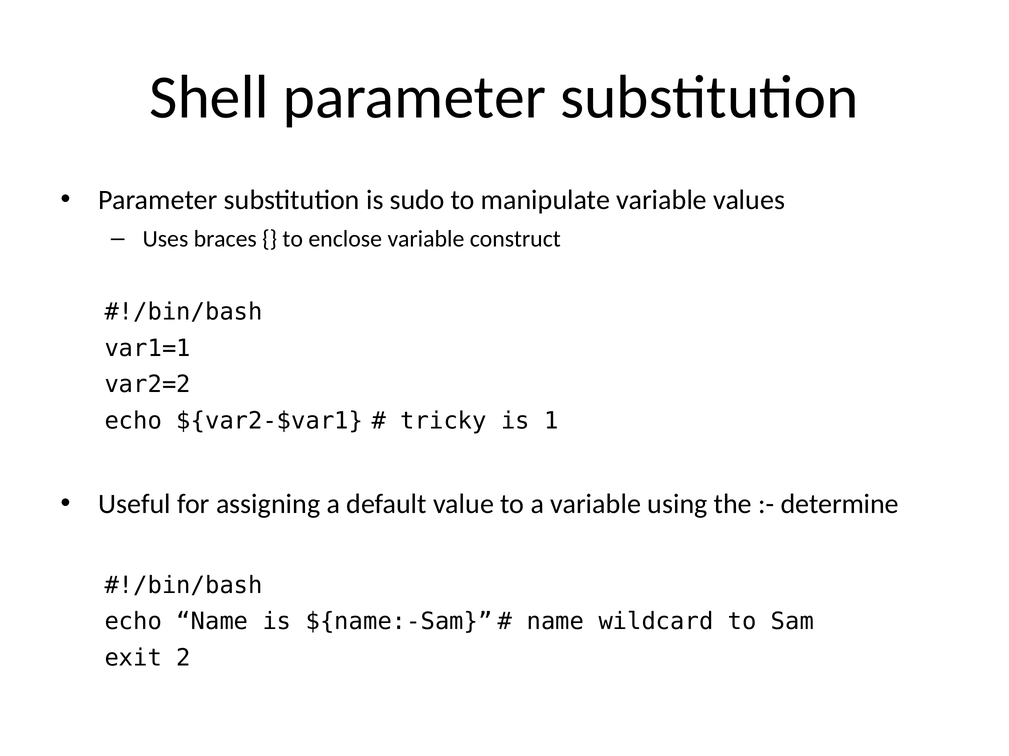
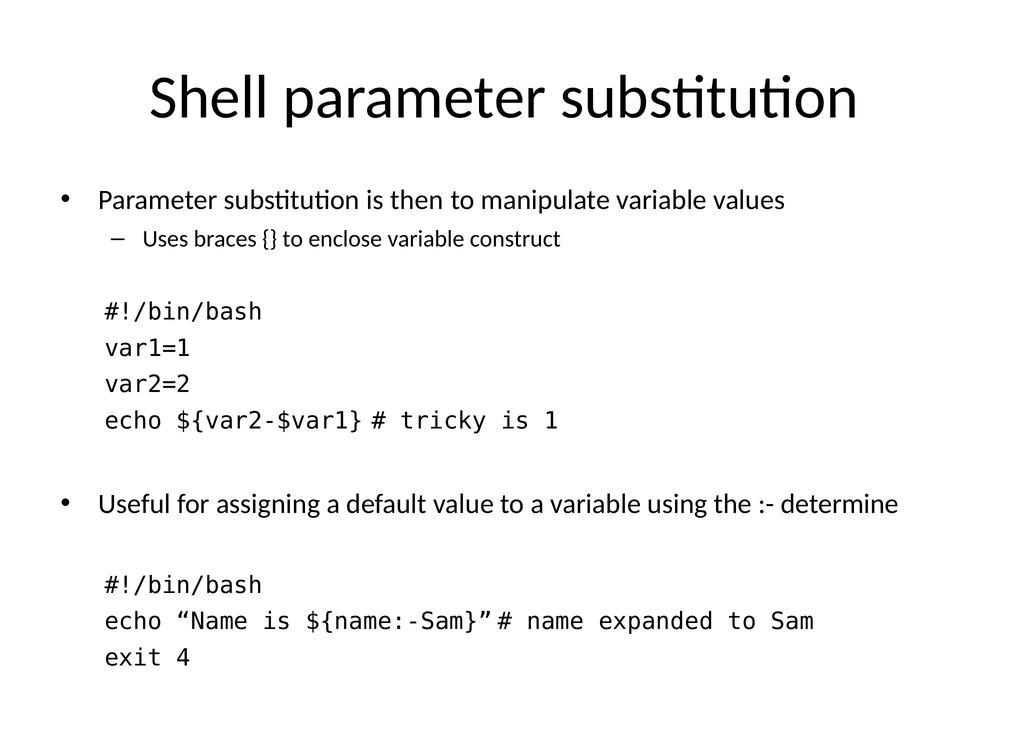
sudo: sudo -> then
wildcard: wildcard -> expanded
2: 2 -> 4
